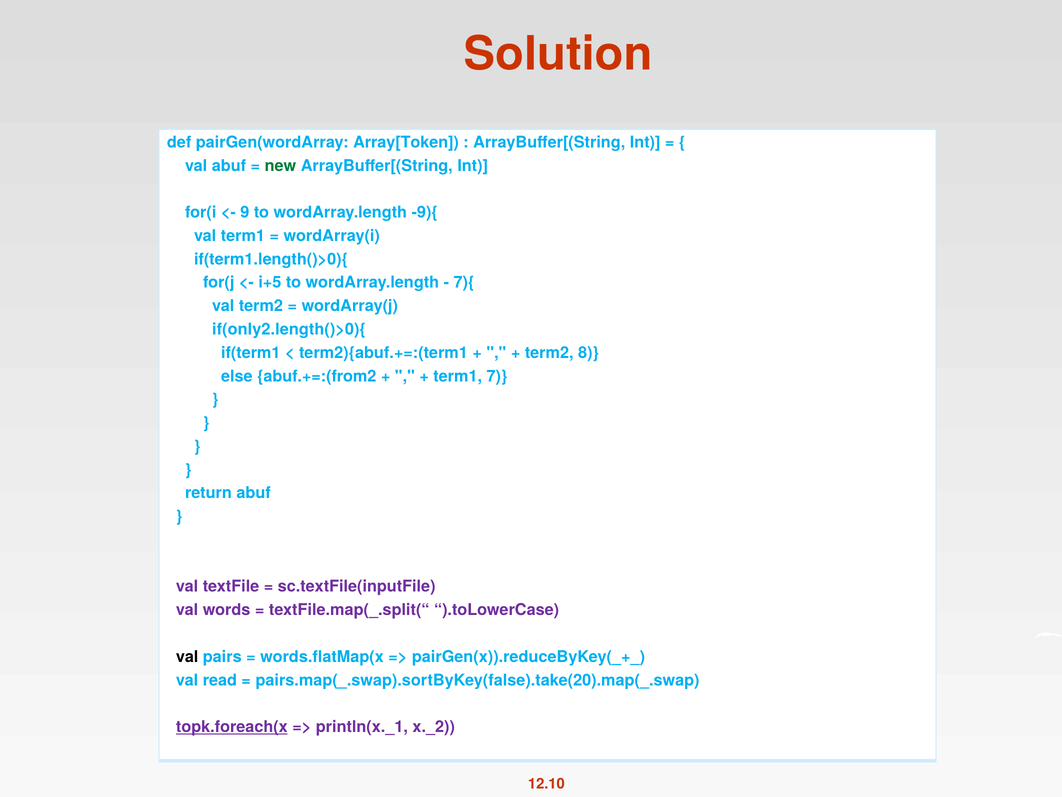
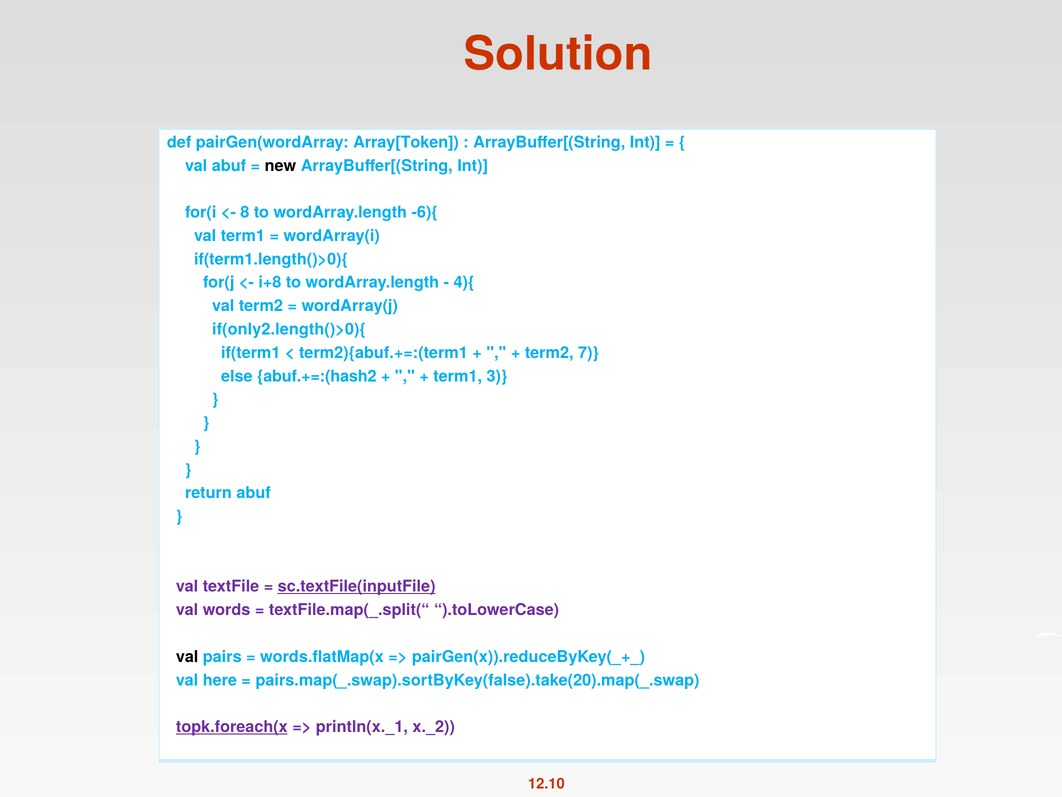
new colour: green -> black
9: 9 -> 8
-9){: -9){ -> -6){
i+5: i+5 -> i+8
7){: 7){ -> 4){
8: 8 -> 7
abuf.+=:(from2: abuf.+=:(from2 -> abuf.+=:(hash2
7: 7 -> 3
sc.textFile(inputFile underline: none -> present
read: read -> here
